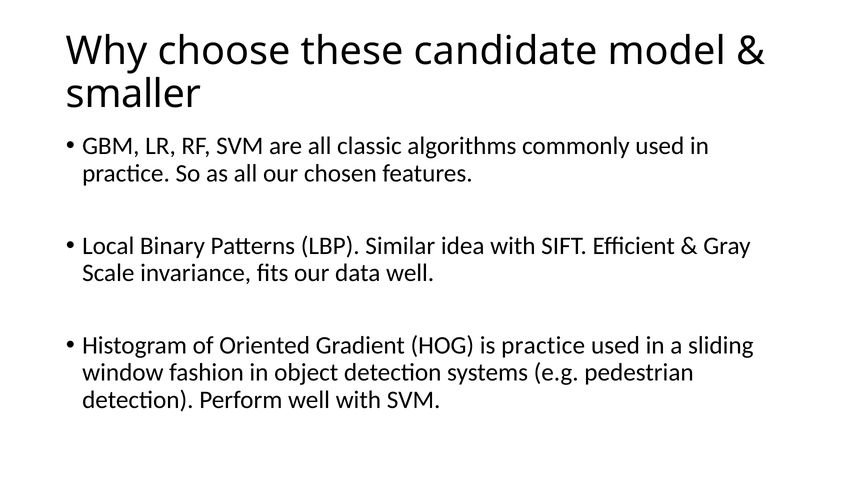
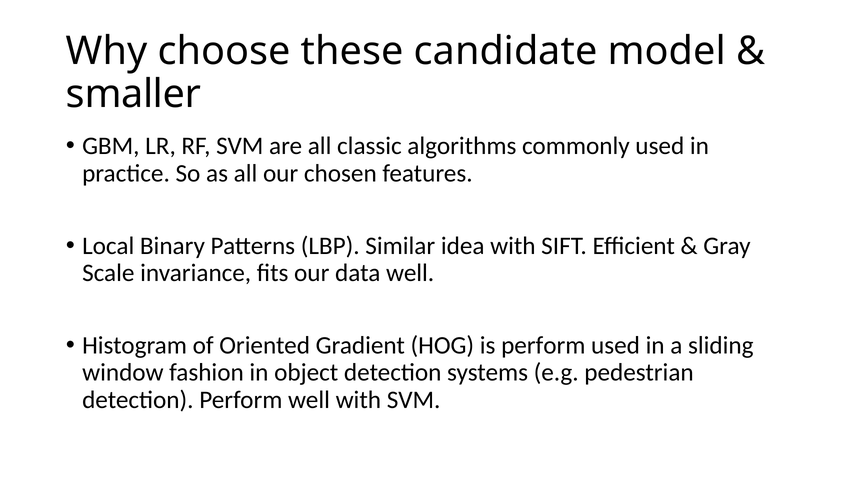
is practice: practice -> perform
